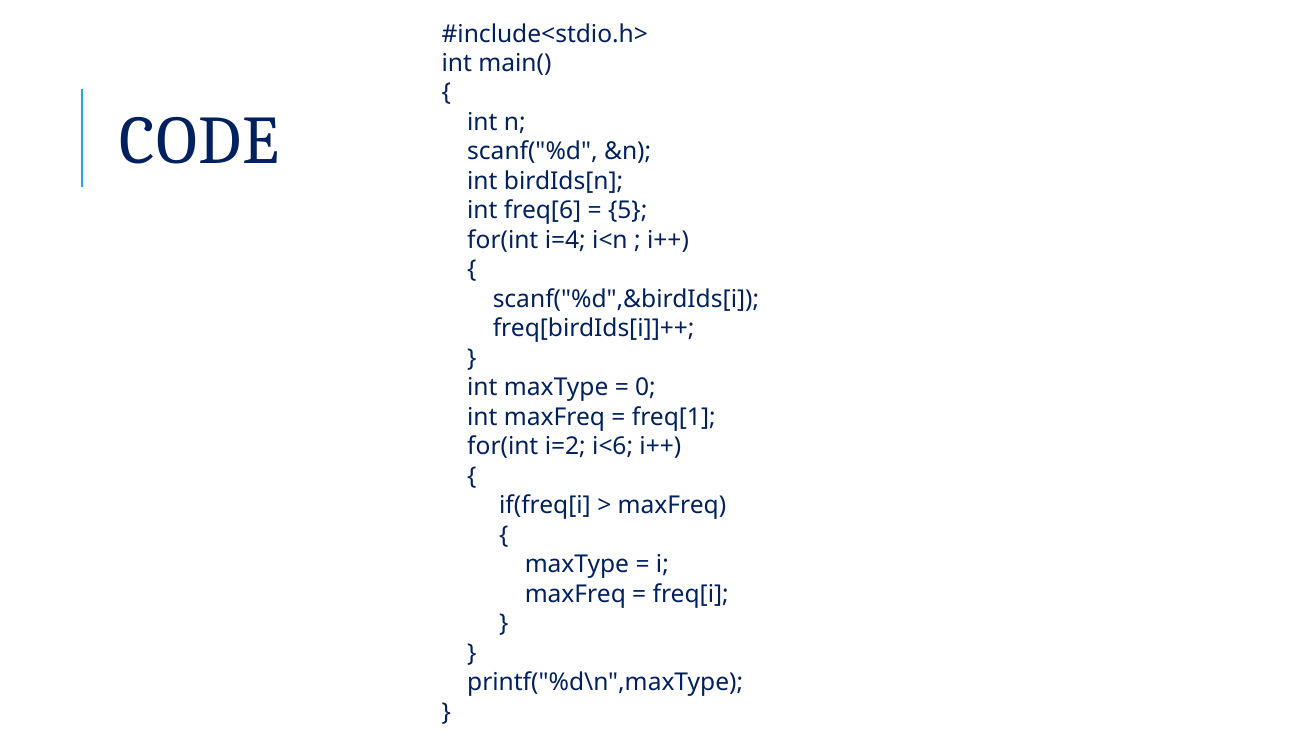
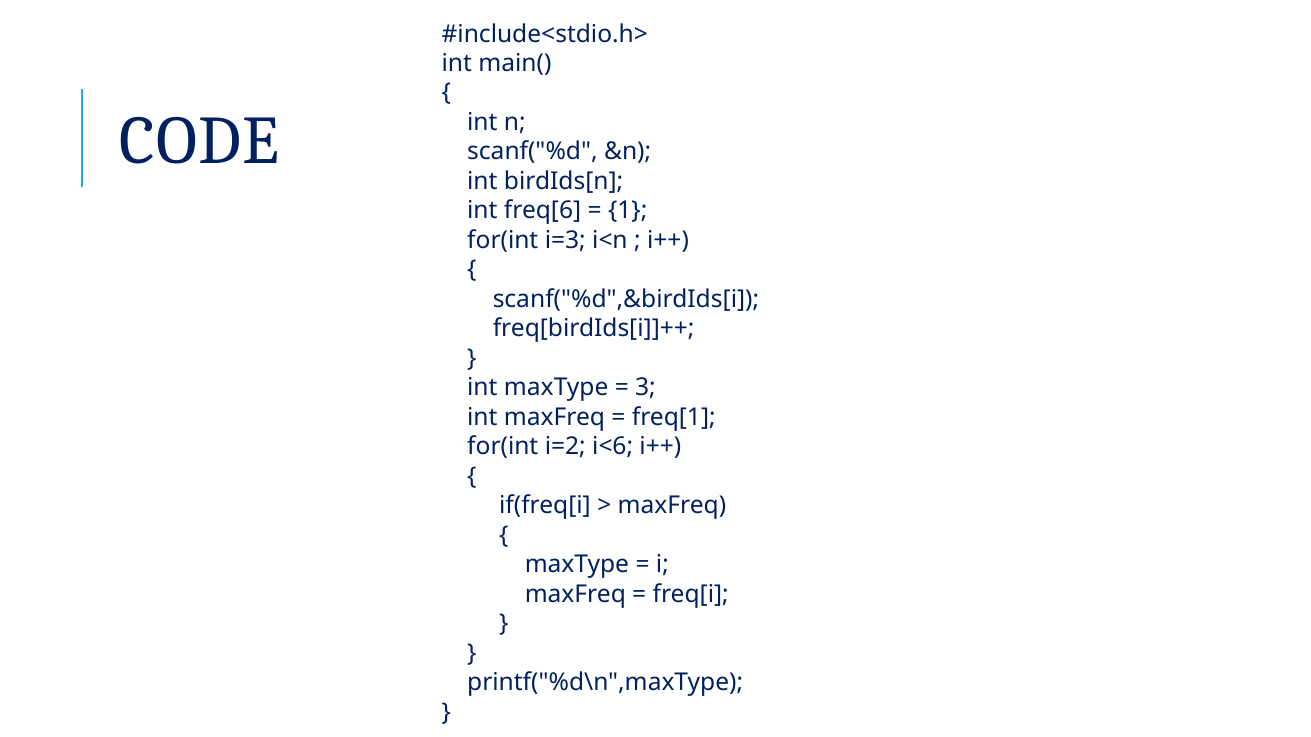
5: 5 -> 1
i=4: i=4 -> i=3
0: 0 -> 3
